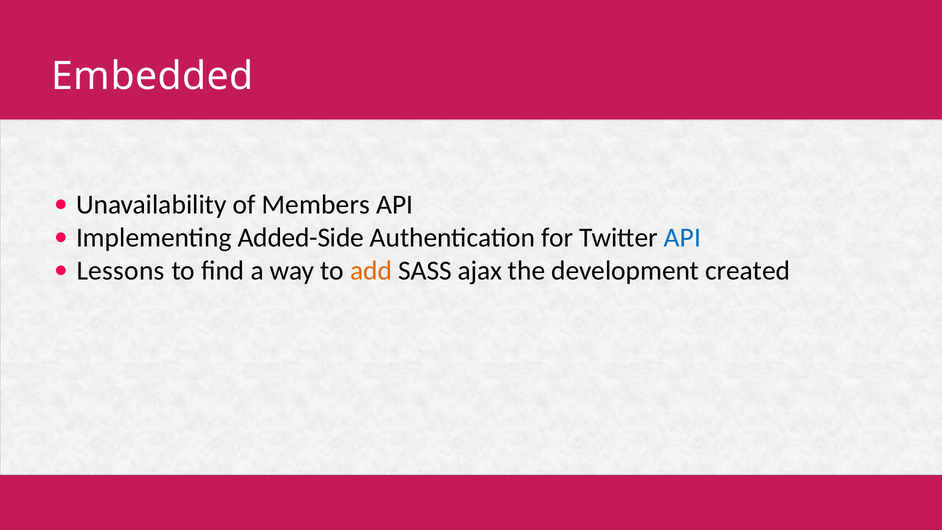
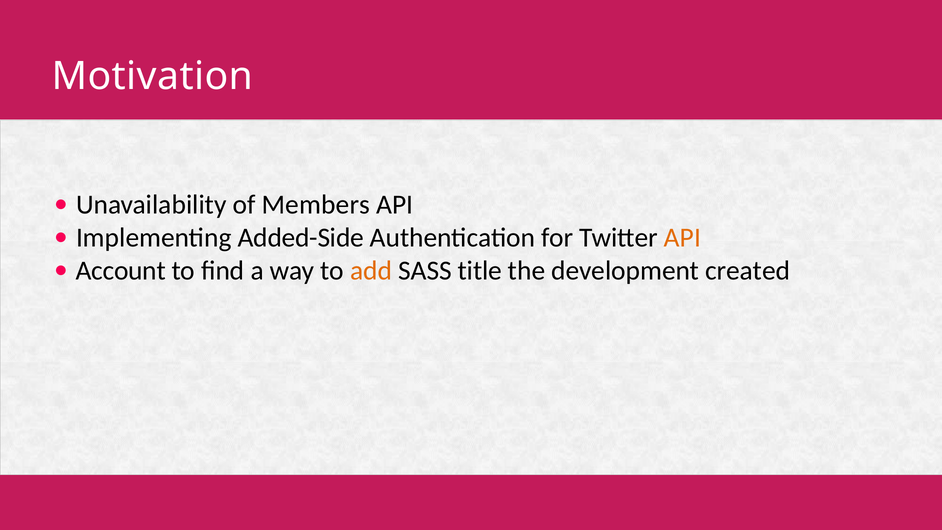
Embedded: Embedded -> Motivation
API at (682, 238) colour: blue -> orange
Lessons: Lessons -> Account
ajax: ajax -> title
